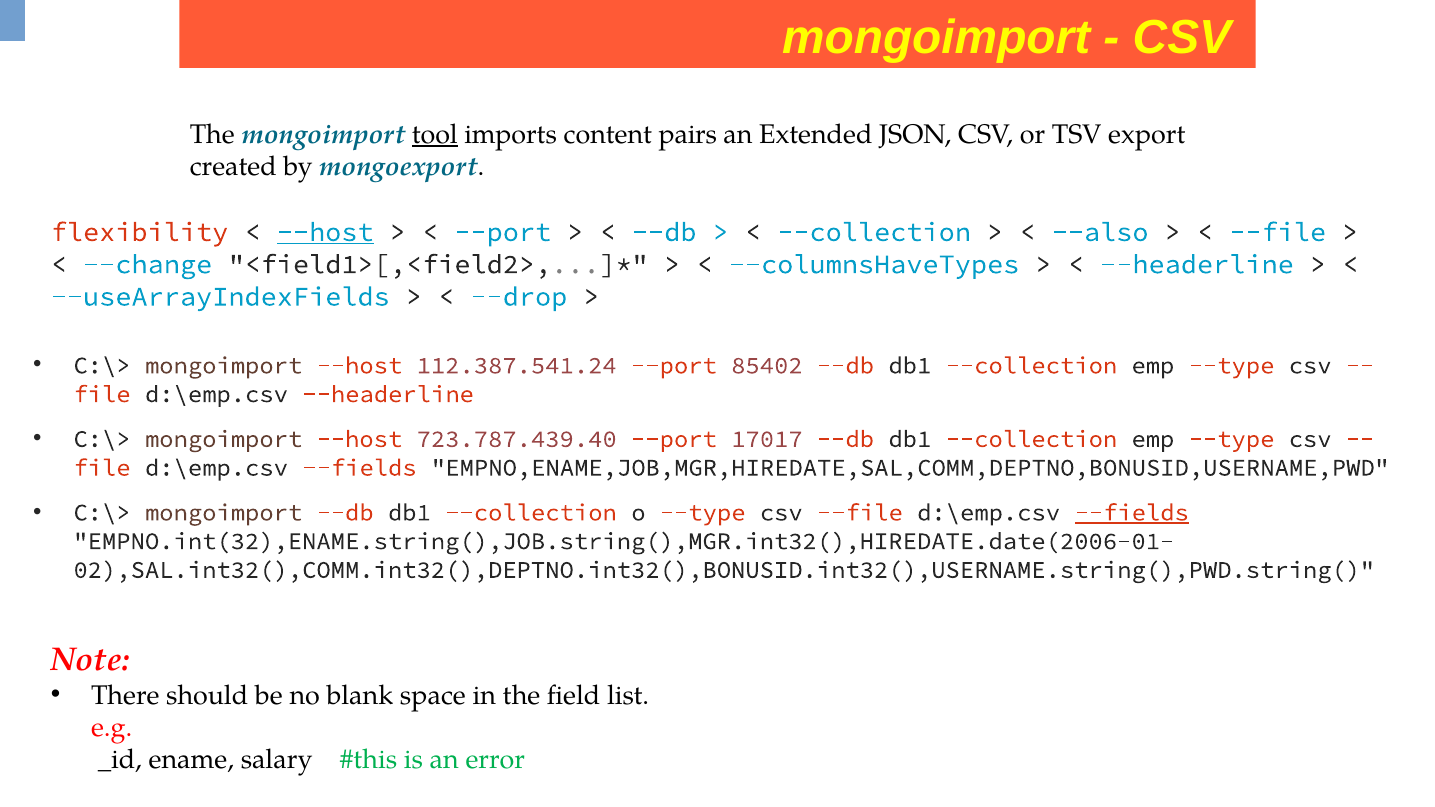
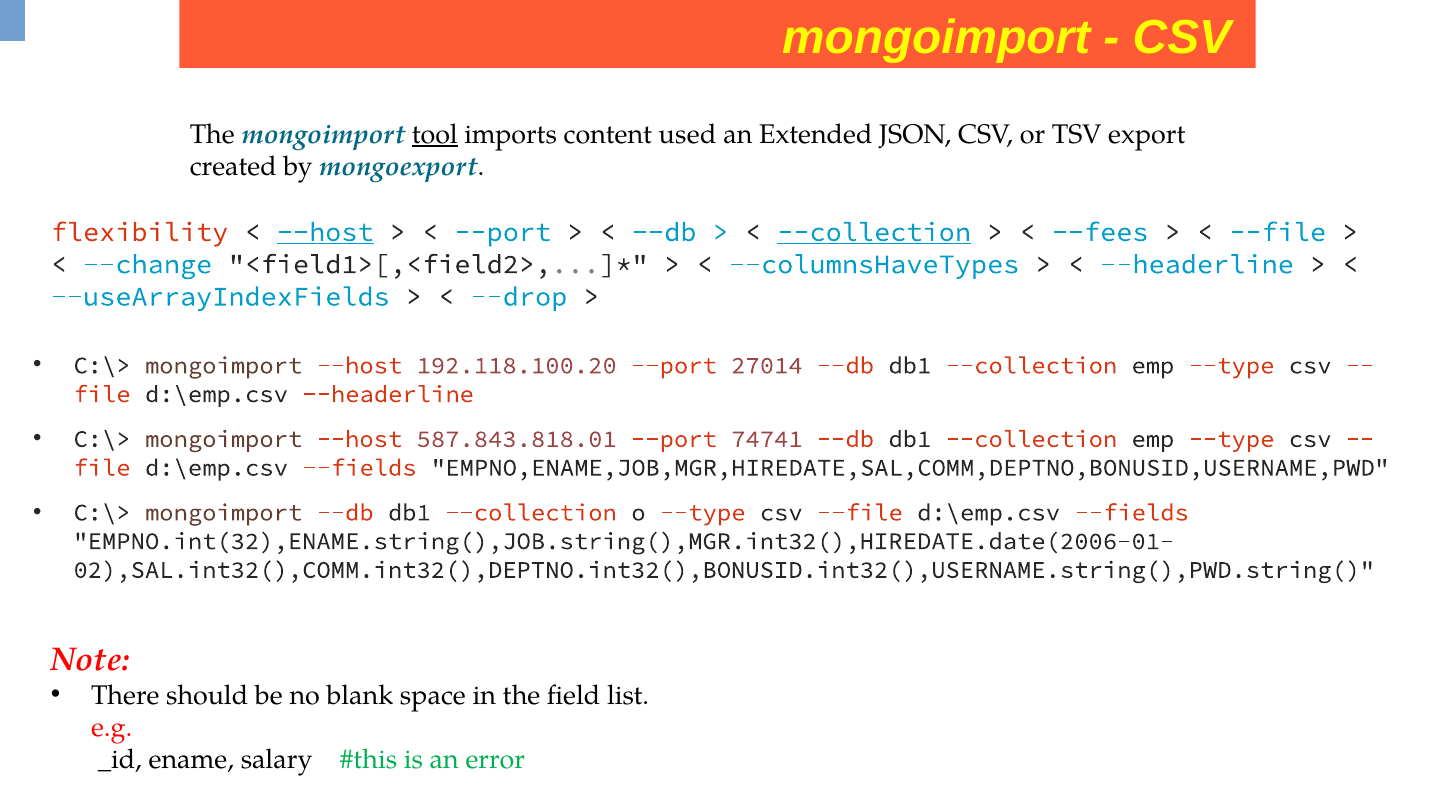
pairs: pairs -> used
--collection at (874, 232) underline: none -> present
--also: --also -> --fees
112.387.541.24: 112.387.541.24 -> 192.118.100.20
85402: 85402 -> 27014
723.787.439.40: 723.787.439.40 -> 587.843.818.01
17017: 17017 -> 74741
--fields at (1132, 513) underline: present -> none
